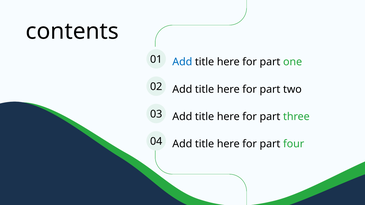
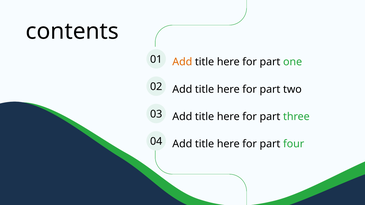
Add at (182, 62) colour: blue -> orange
